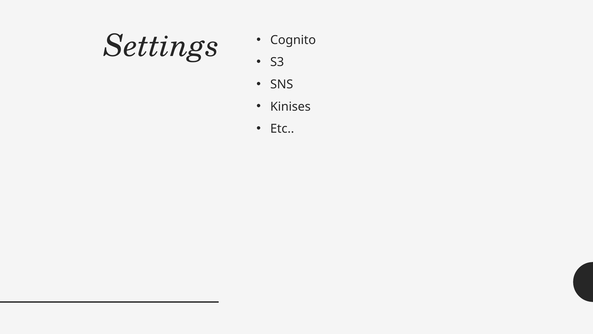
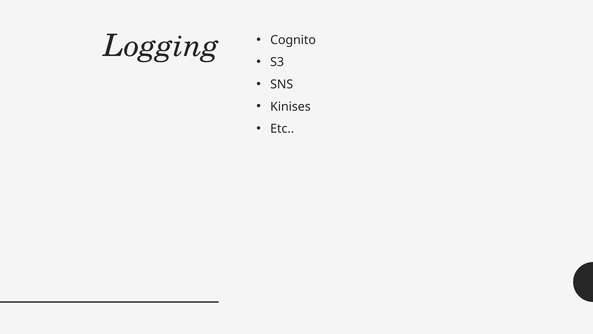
Settings: Settings -> Logging
